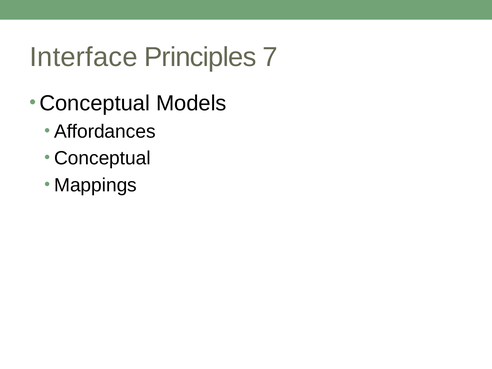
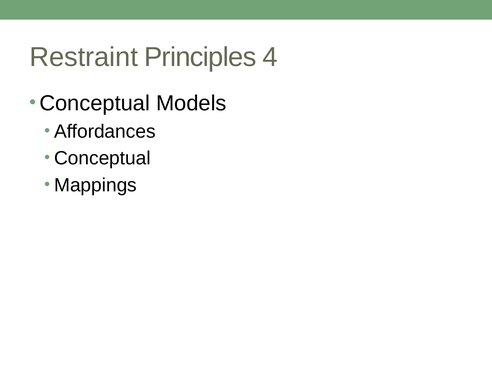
Interface: Interface -> Restraint
7: 7 -> 4
